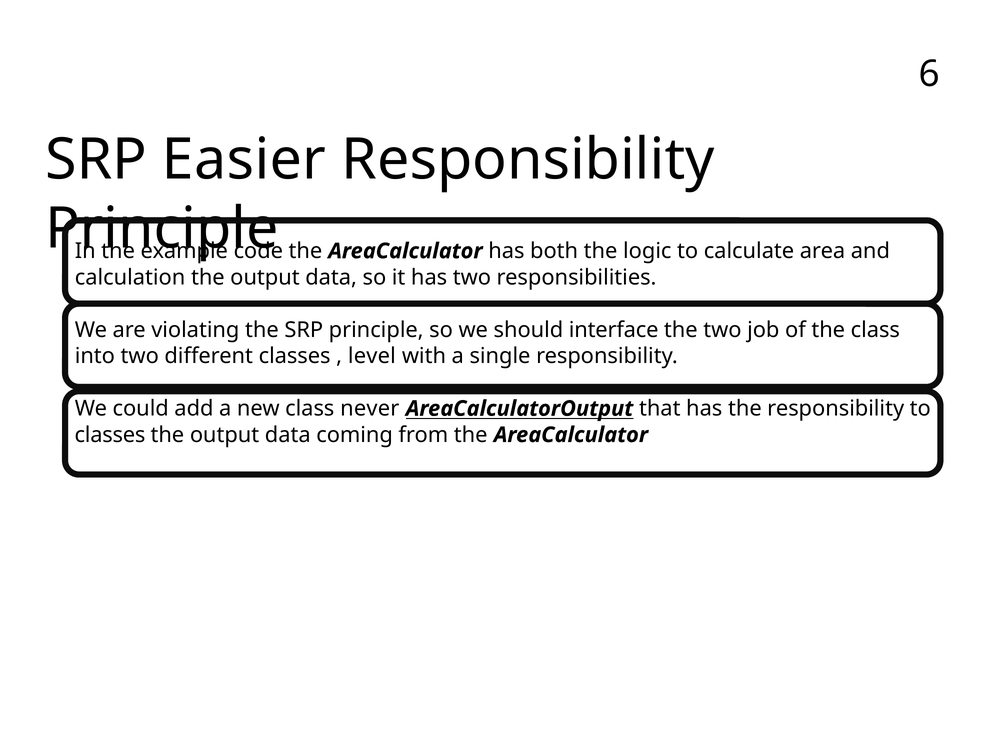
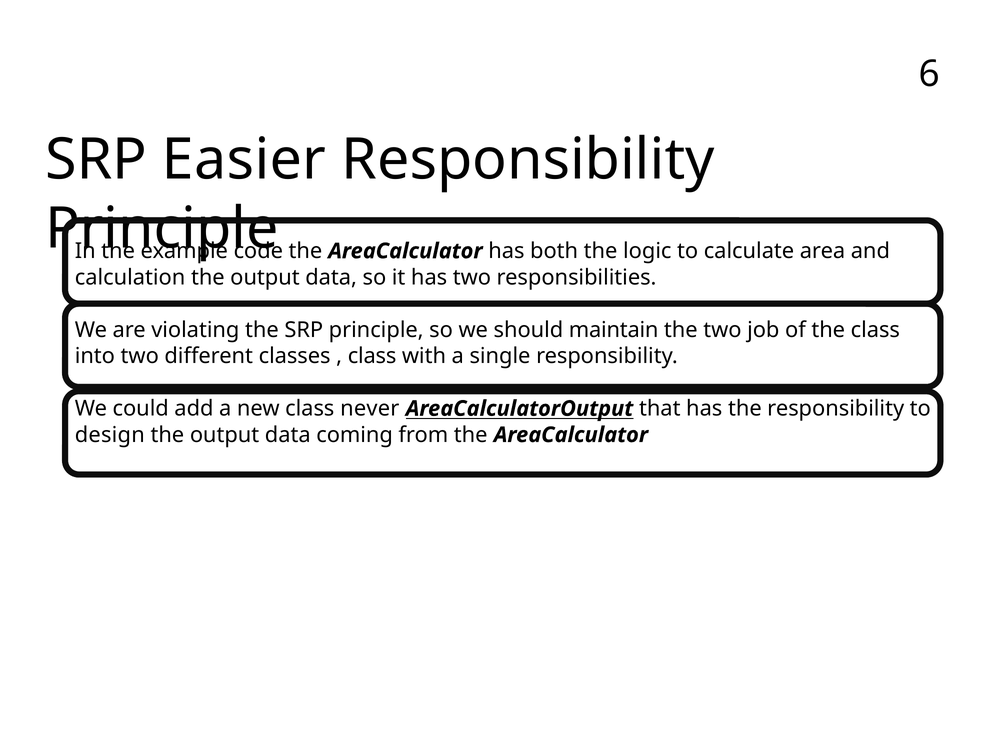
interface: interface -> maintain
level at (372, 356): level -> class
classes at (110, 435): classes -> design
